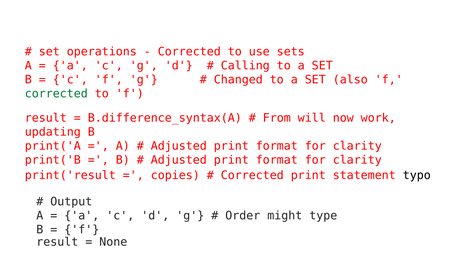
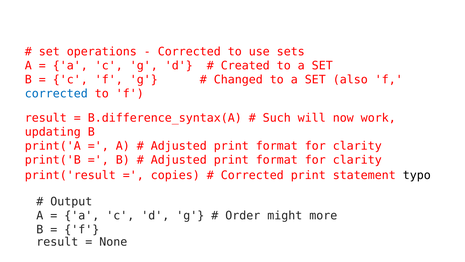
Calling: Calling -> Created
corrected at (56, 93) colour: green -> blue
From: From -> Such
type: type -> more
